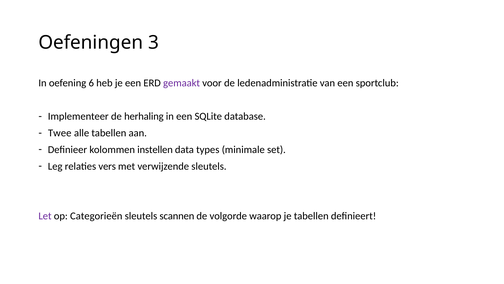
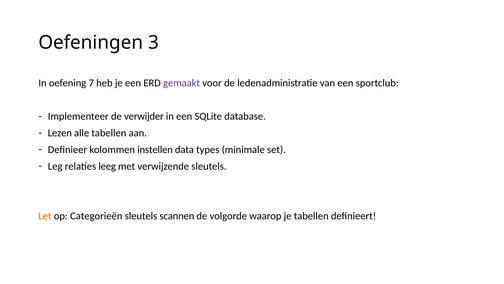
6: 6 -> 7
herhaling: herhaling -> verwijder
Twee: Twee -> Lezen
vers: vers -> leeg
Let colour: purple -> orange
